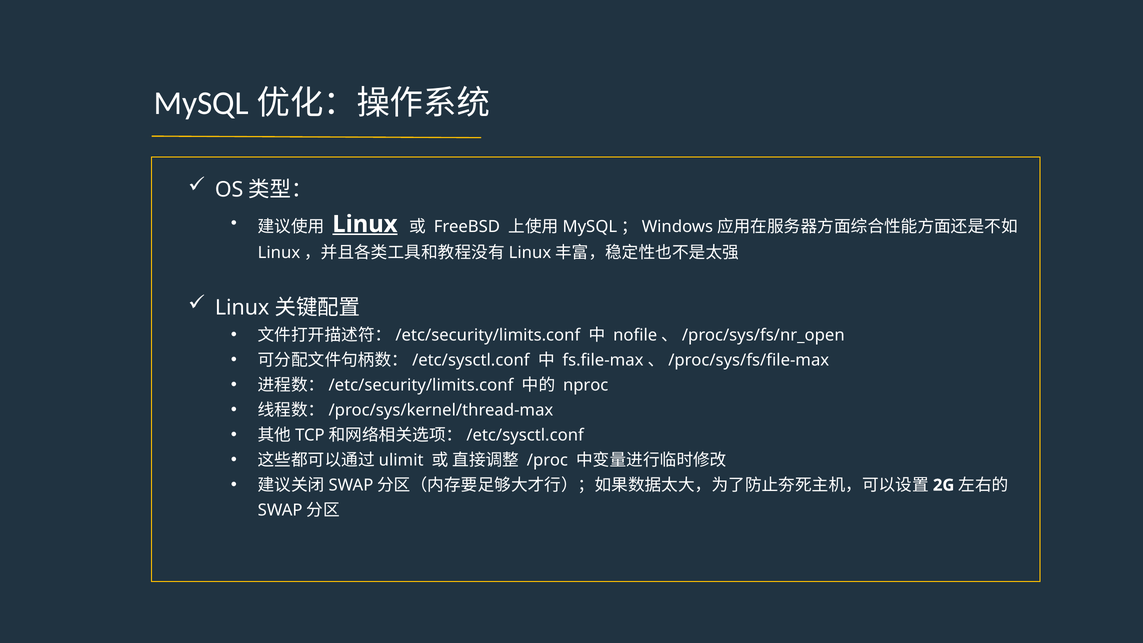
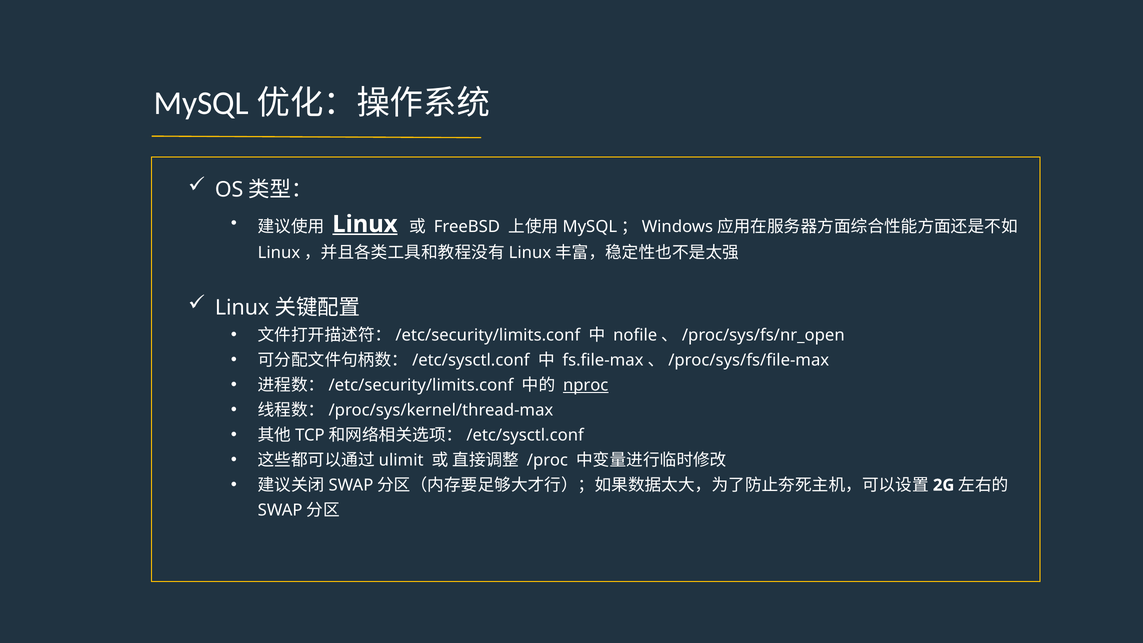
nproc underline: none -> present
